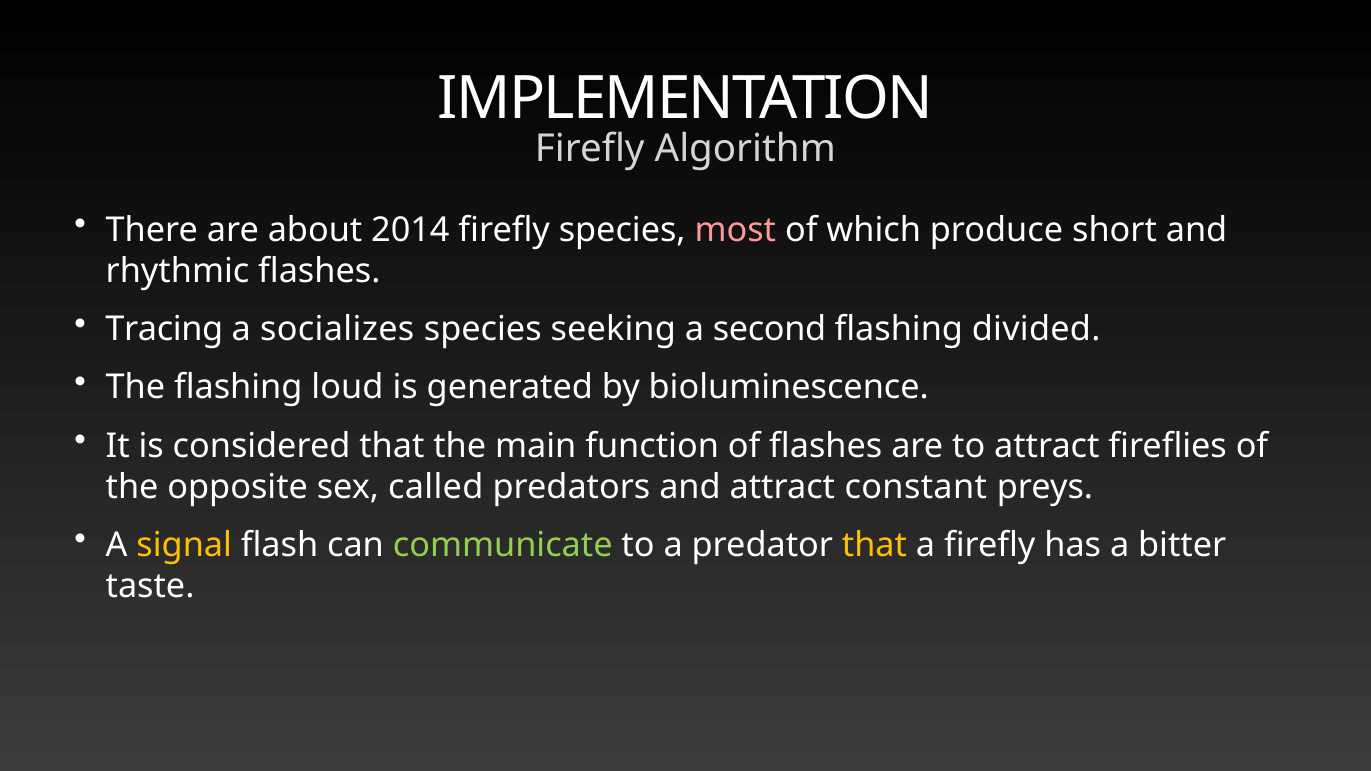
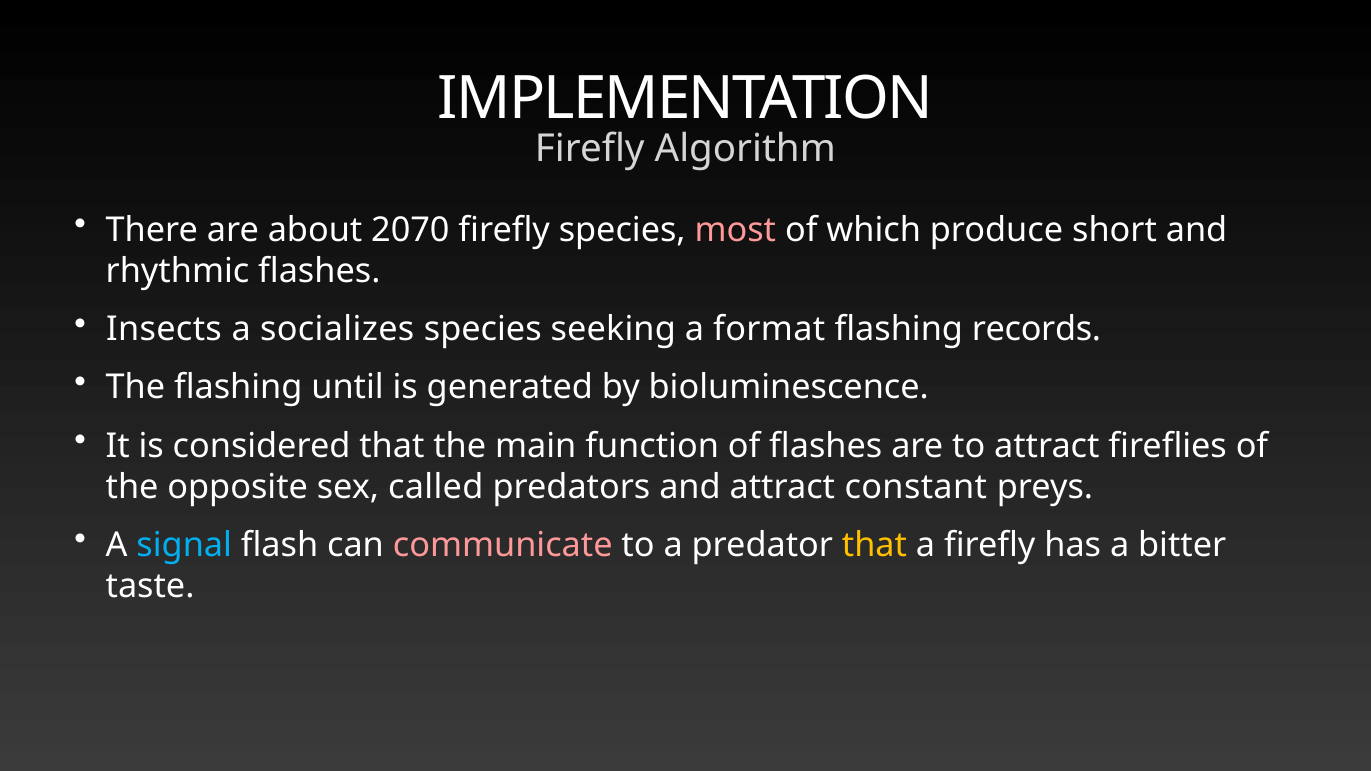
2014: 2014 -> 2070
Tracing: Tracing -> Insects
second: second -> format
divided: divided -> records
loud: loud -> until
signal colour: yellow -> light blue
communicate colour: light green -> pink
